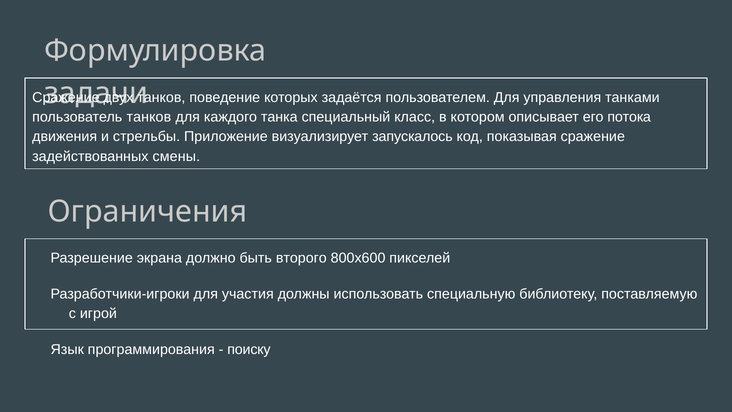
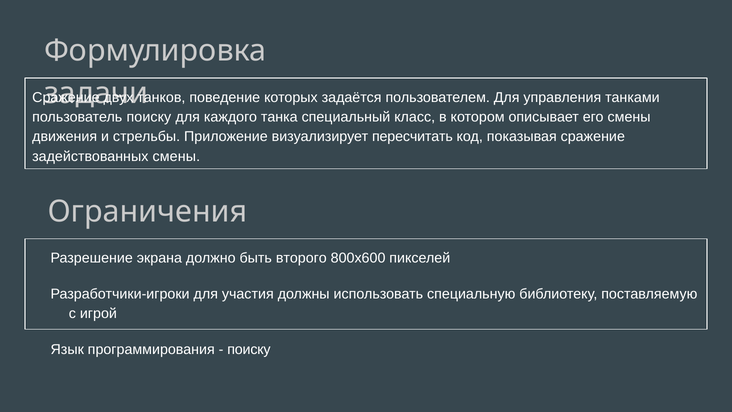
пользователь танков: танков -> поиску
его потока: потока -> смены
запускалось: запускалось -> пересчитать
